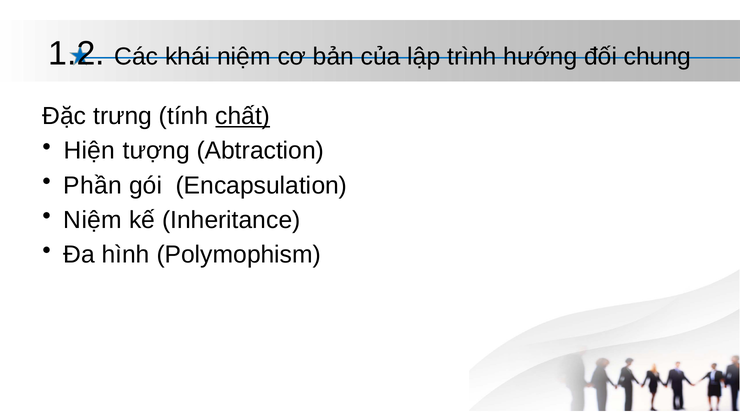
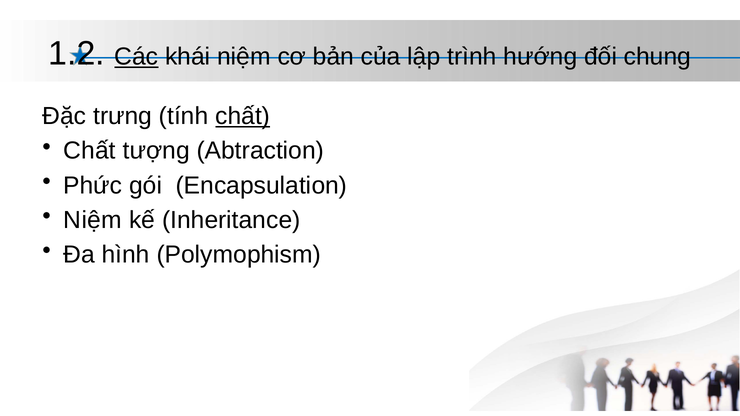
Các underline: none -> present
Hiện at (89, 151): Hiện -> Chất
Phần: Phần -> Phức
